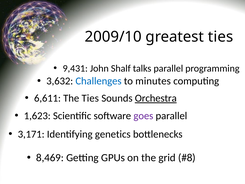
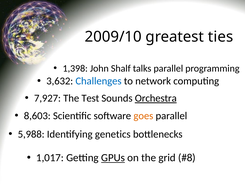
9,431: 9,431 -> 1,398
minutes: minutes -> network
6,611: 6,611 -> 7,927
The Ties: Ties -> Test
1,623: 1,623 -> 8,603
goes colour: purple -> orange
3,171: 3,171 -> 5,988
8,469: 8,469 -> 1,017
GPUs underline: none -> present
